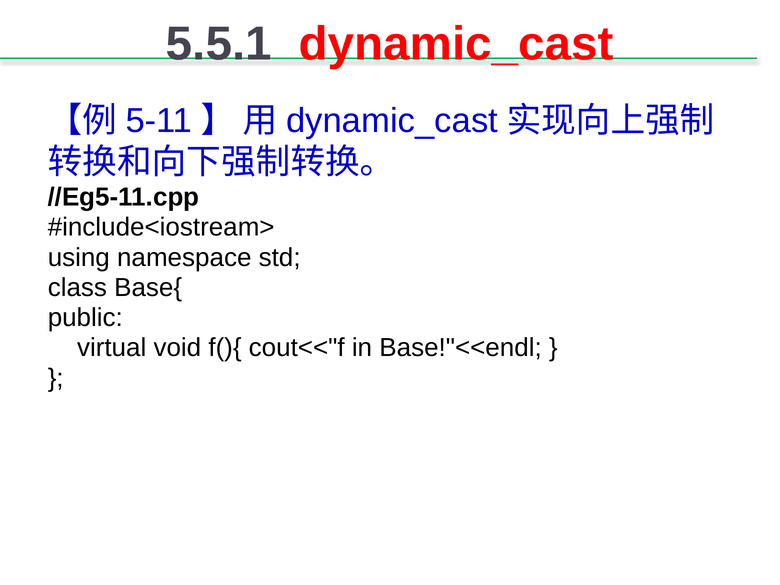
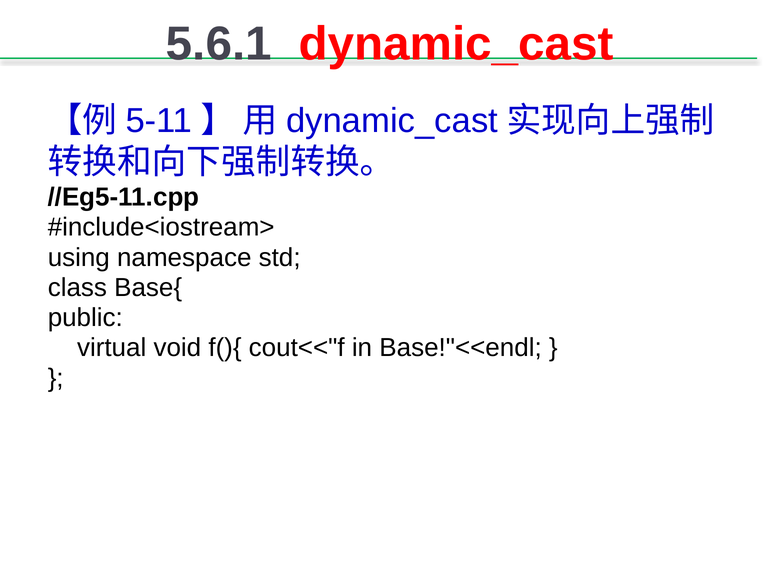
5.5.1: 5.5.1 -> 5.6.1
